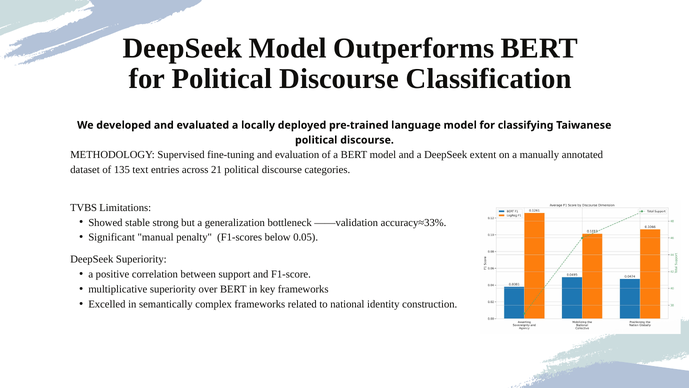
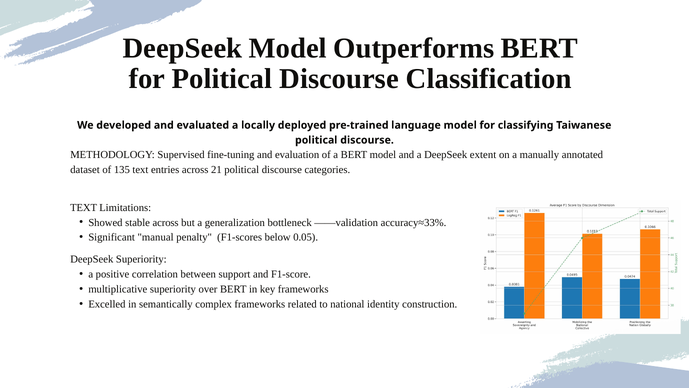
TVBS at (84, 207): TVBS -> TEXT
stable strong: strong -> across
